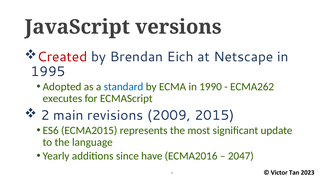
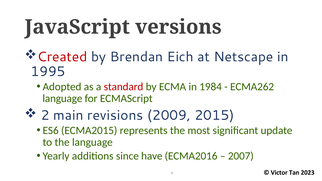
standard colour: blue -> red
1990: 1990 -> 1984
executes at (62, 99): executes -> language
2047: 2047 -> 2007
